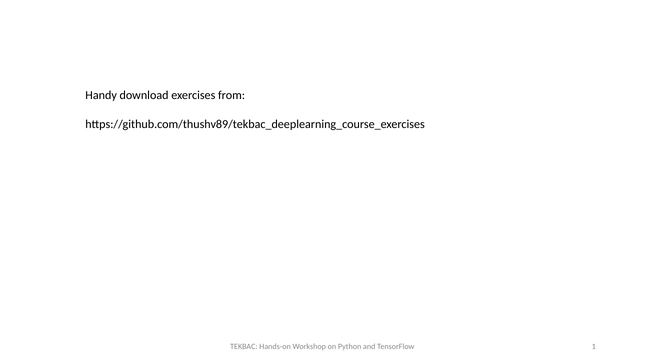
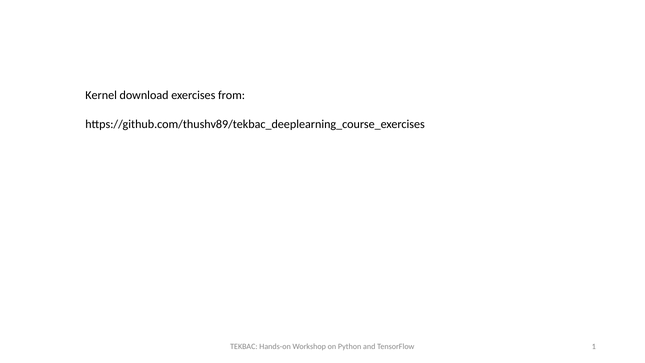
Handy: Handy -> Kernel
